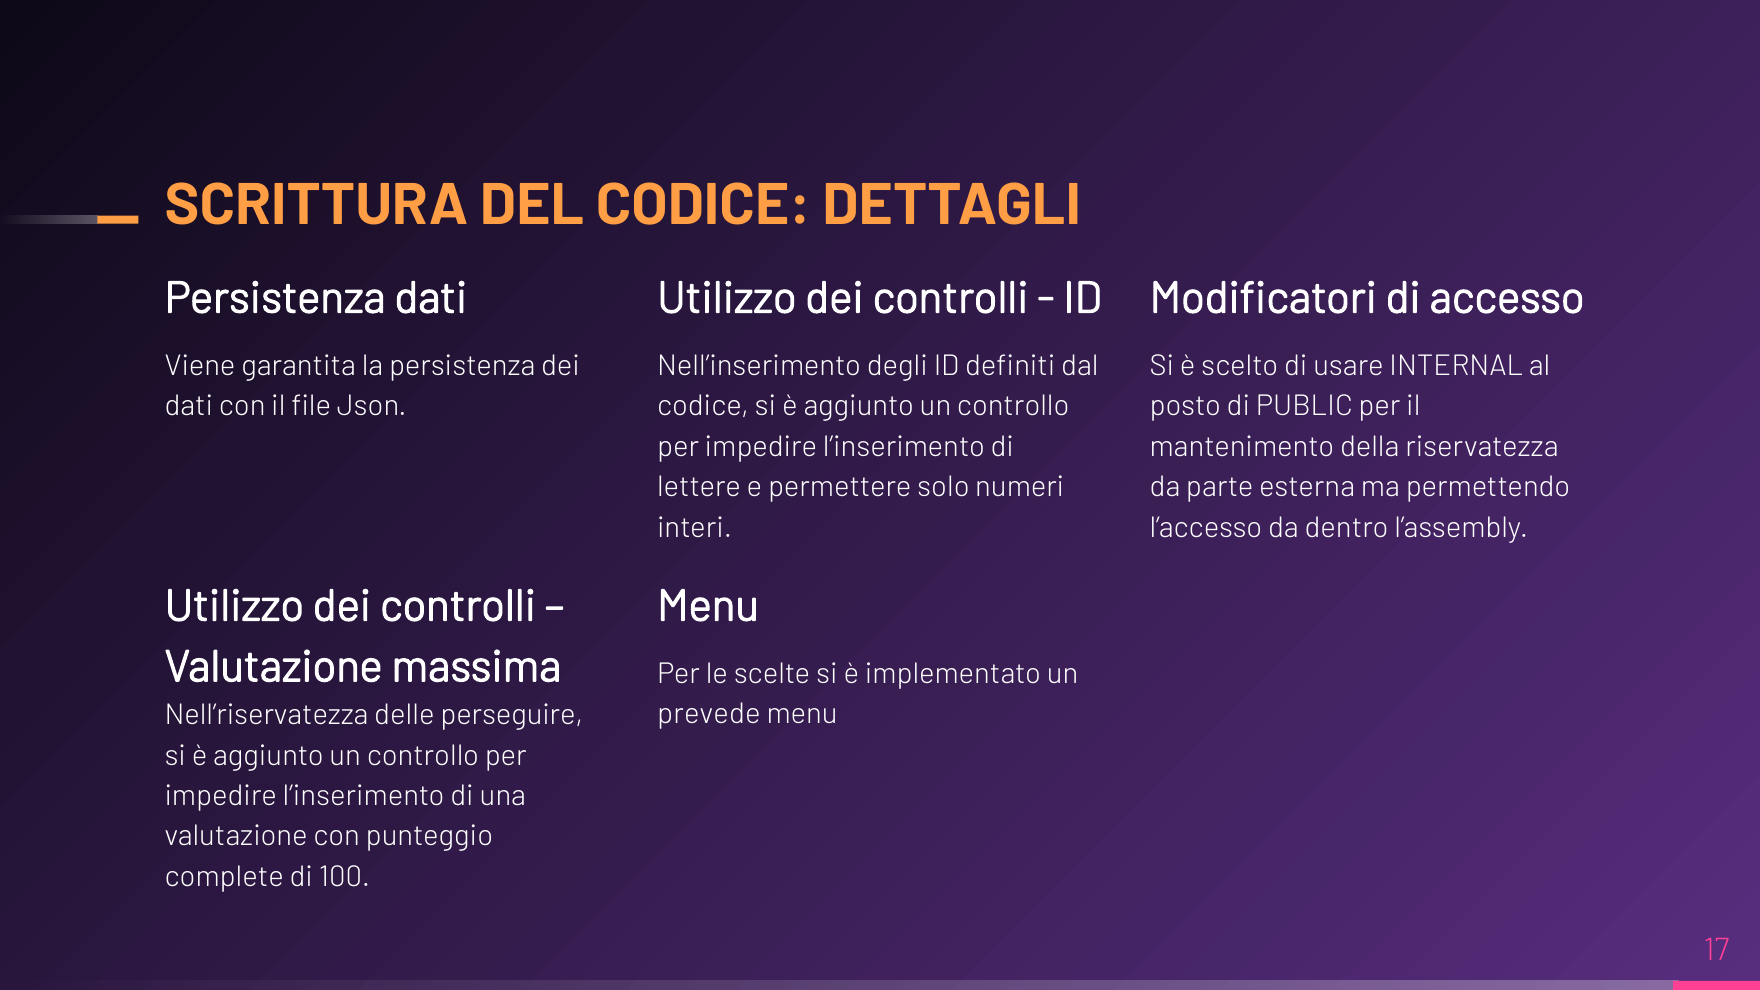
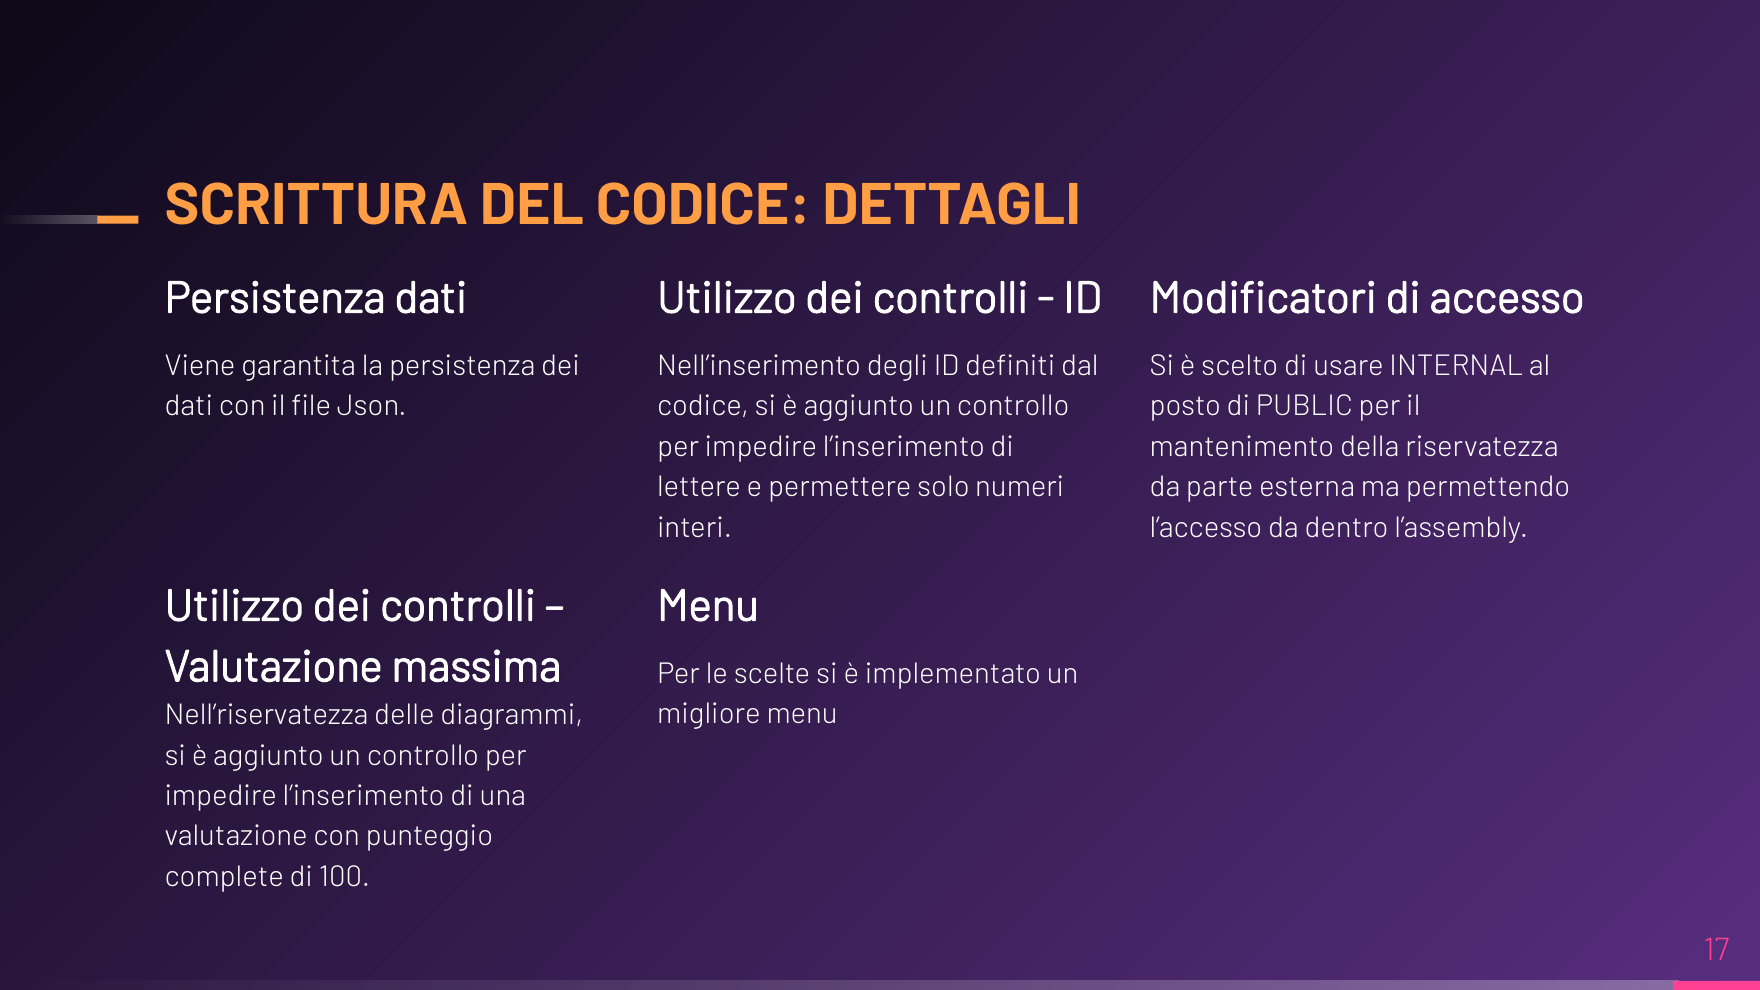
prevede: prevede -> migliore
perseguire: perseguire -> diagrammi
